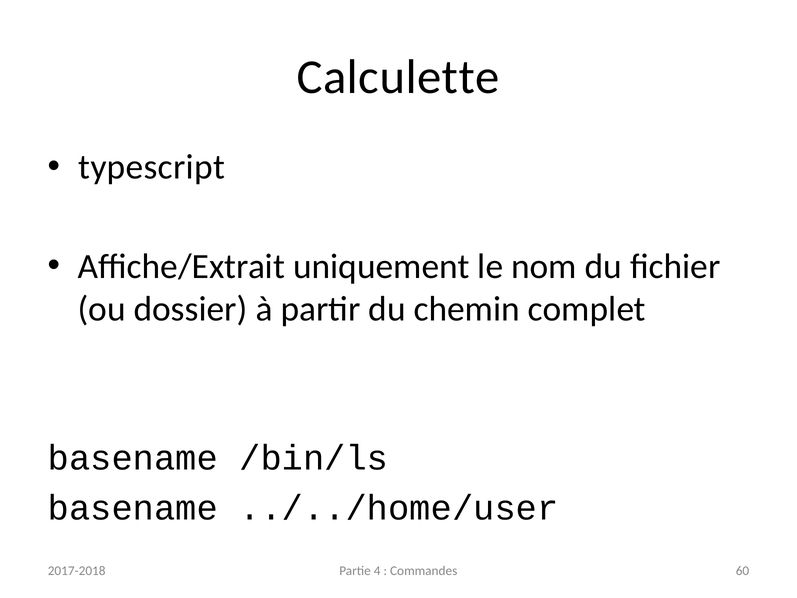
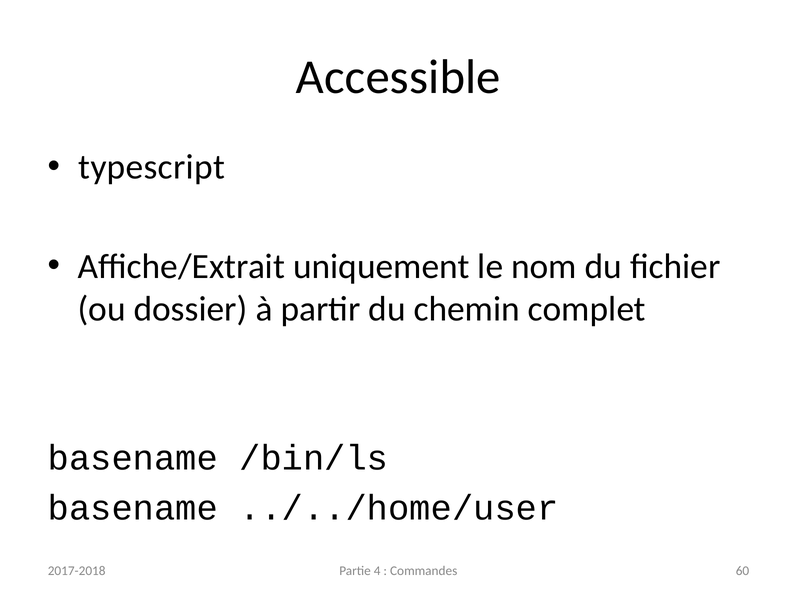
Calculette: Calculette -> Accessible
